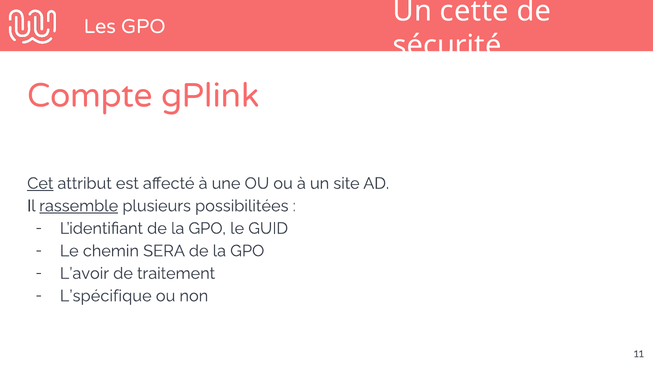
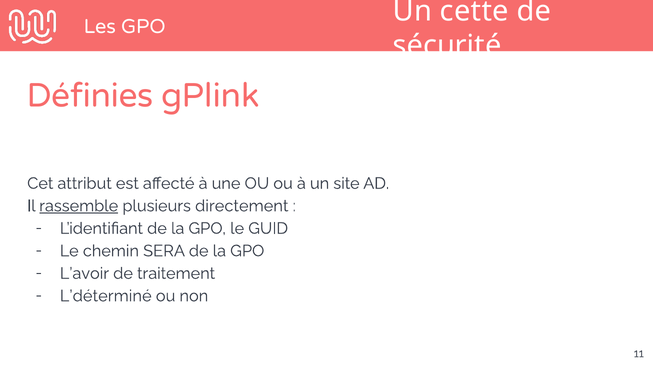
Compte: Compte -> Définies
Cet underline: present -> none
possibilitées: possibilitées -> directement
L’spécifique: L’spécifique -> L’déterminé
